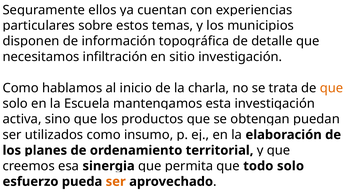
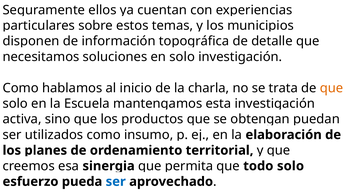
infiltración: infiltración -> soluciones
en sitio: sitio -> solo
ser at (116, 182) colour: orange -> blue
